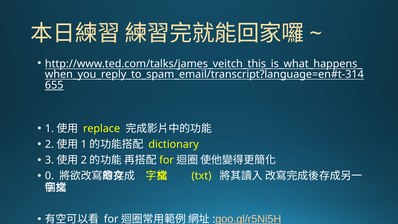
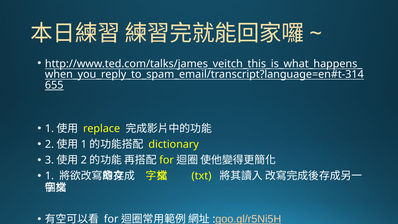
0 at (49, 176): 0 -> 1
